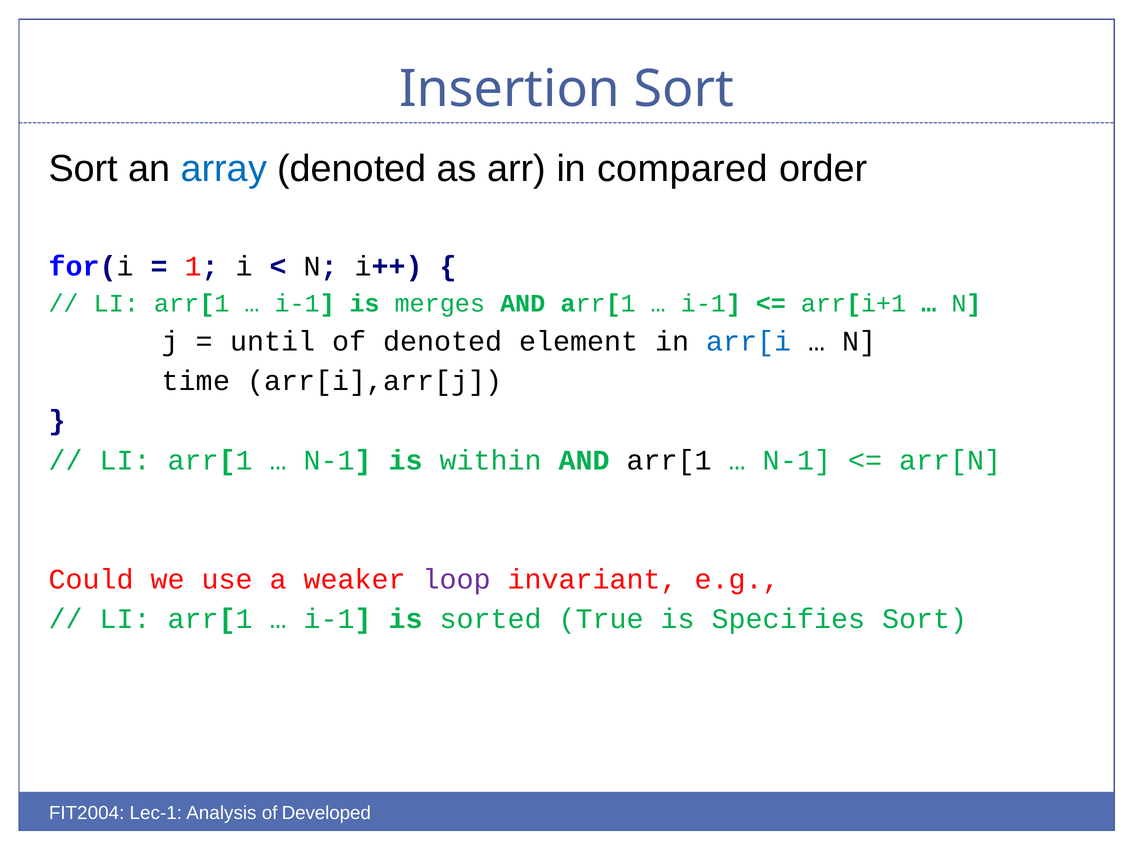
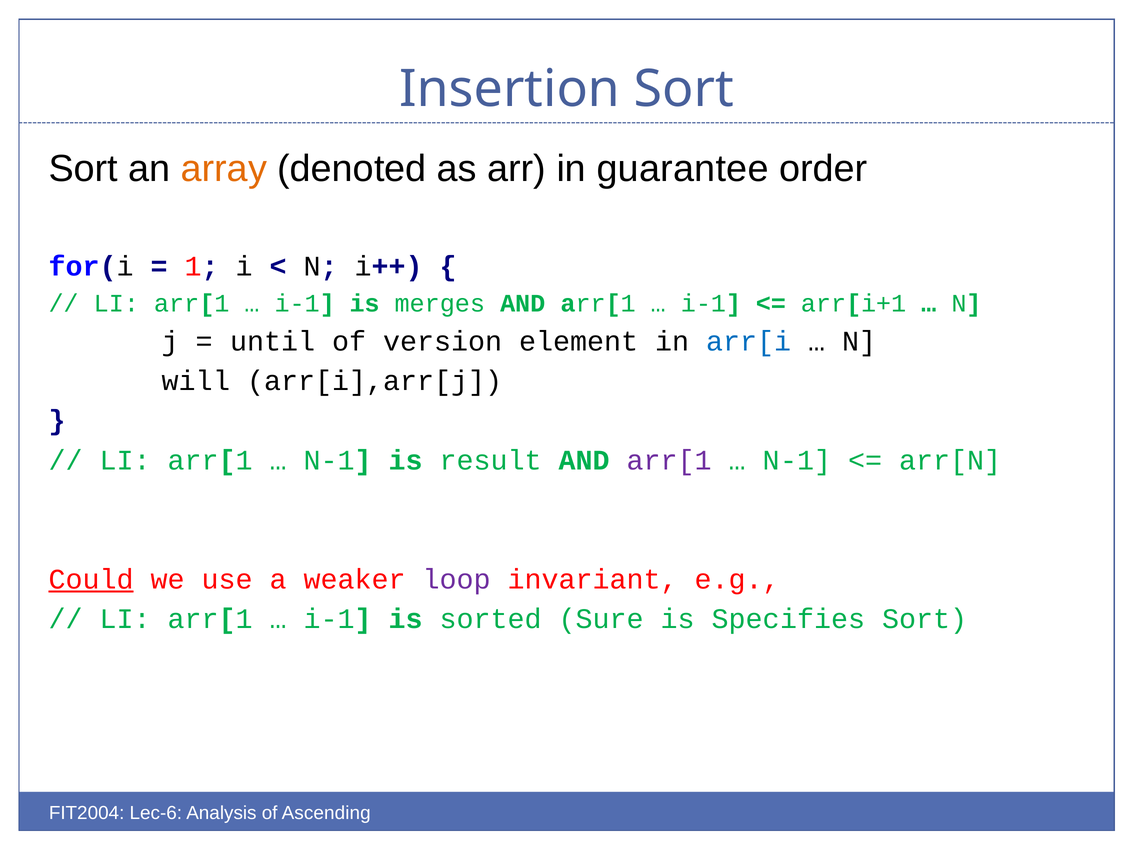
array colour: blue -> orange
compared: compared -> guarantee
of denoted: denoted -> version
time: time -> will
within: within -> result
arr[1 at (669, 460) colour: black -> purple
Could underline: none -> present
True: True -> Sure
Lec-1: Lec-1 -> Lec-6
Developed: Developed -> Ascending
